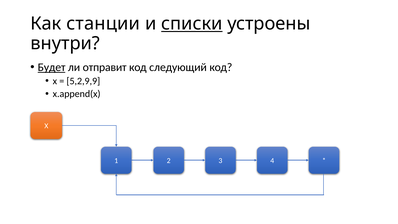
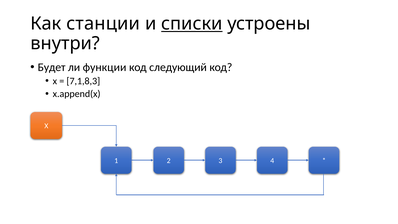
Будет underline: present -> none
отправит: отправит -> функции
5,2,9,9: 5,2,9,9 -> 7,1,8,3
